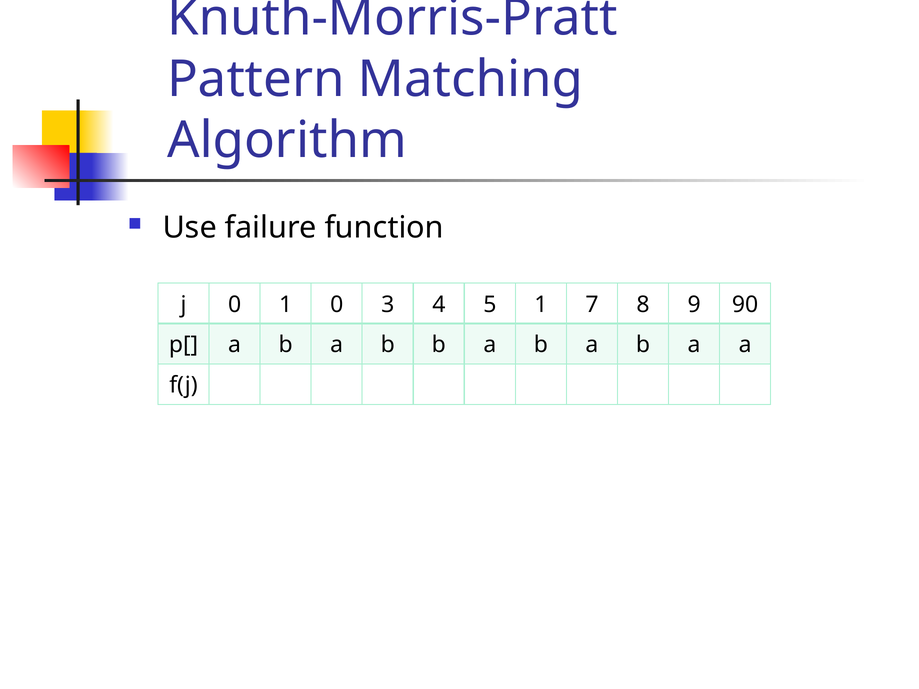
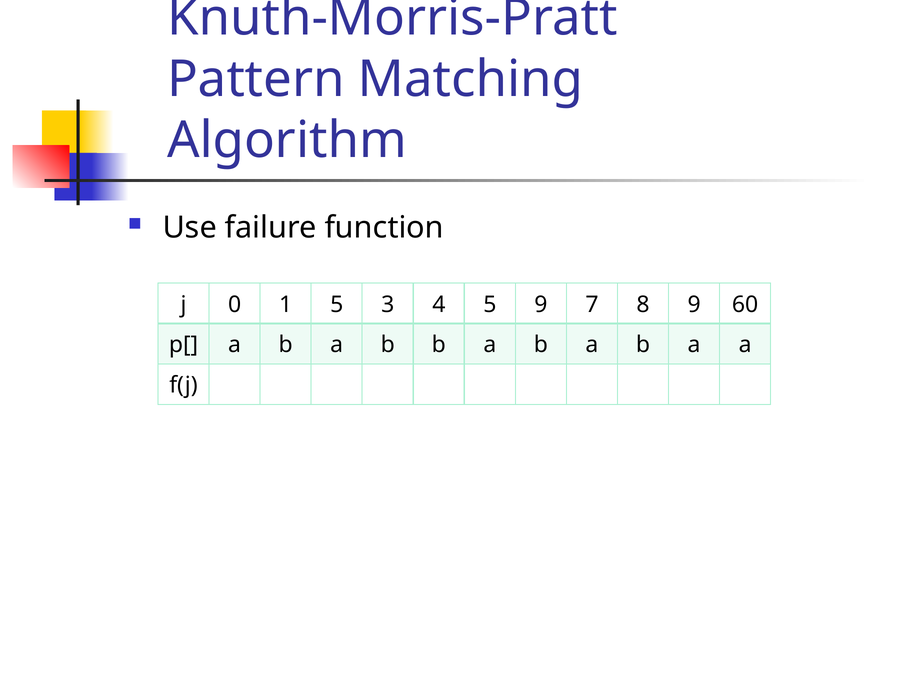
1 0: 0 -> 5
5 1: 1 -> 9
90: 90 -> 60
